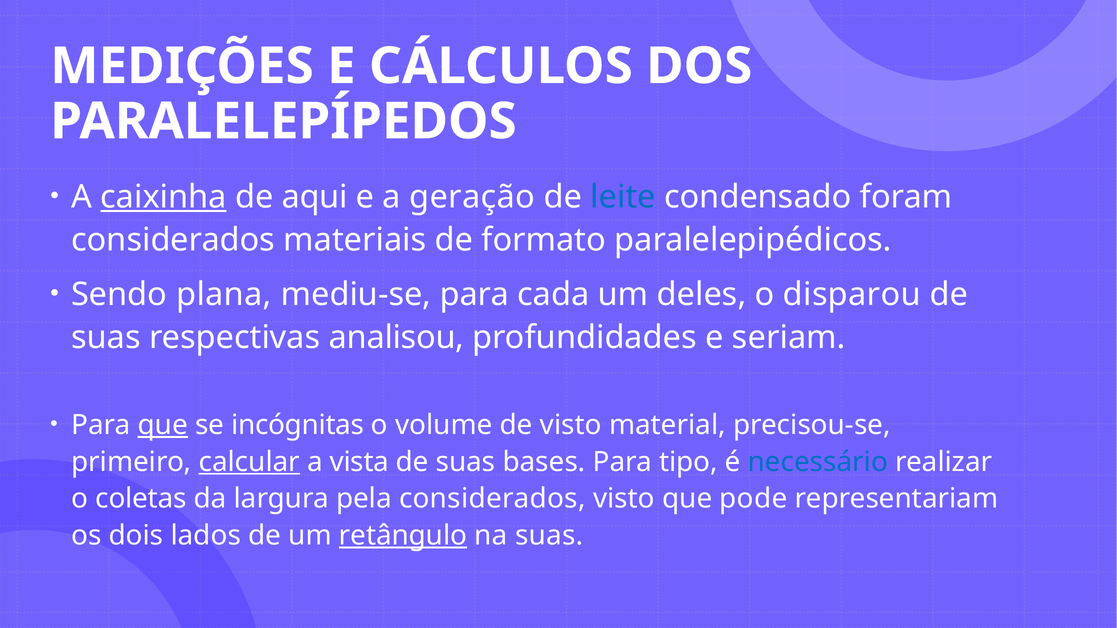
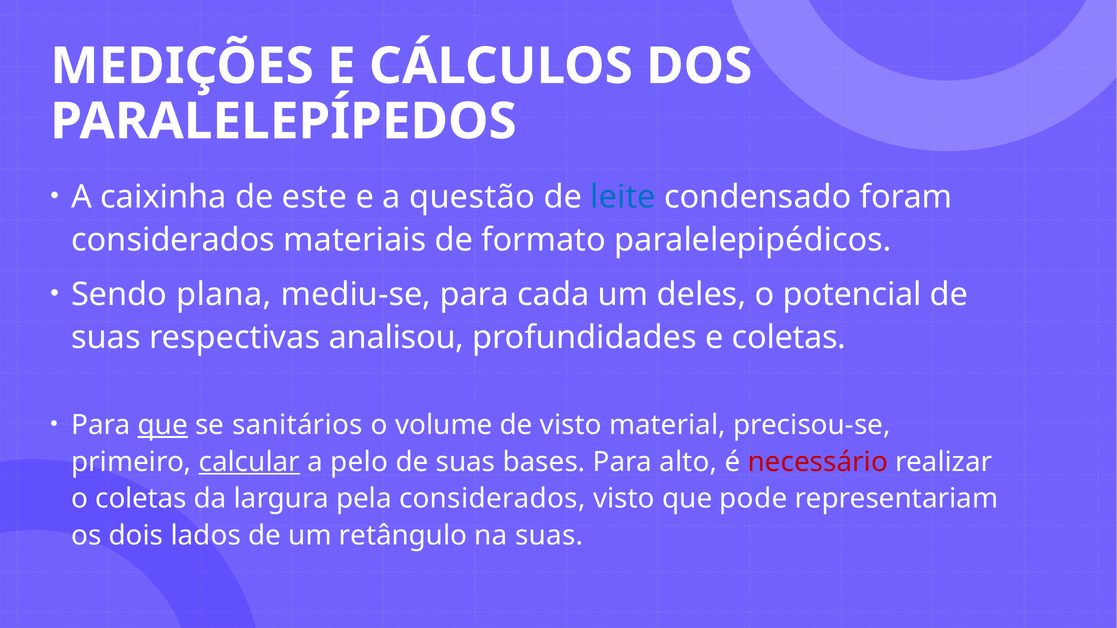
caixinha underline: present -> none
aqui: aqui -> este
geração: geração -> questão
disparou: disparou -> potencial
e seriam: seriam -> coletas
incógnitas: incógnitas -> sanitários
vista: vista -> pelo
tipo: tipo -> alto
necessário colour: blue -> red
retângulo underline: present -> none
